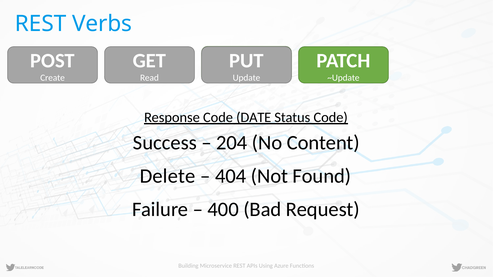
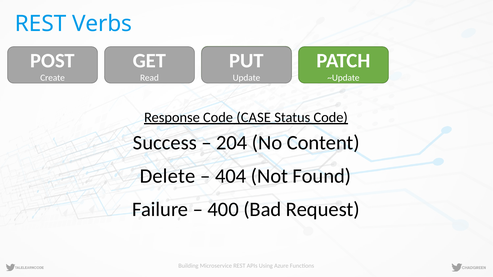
DATE: DATE -> CASE
